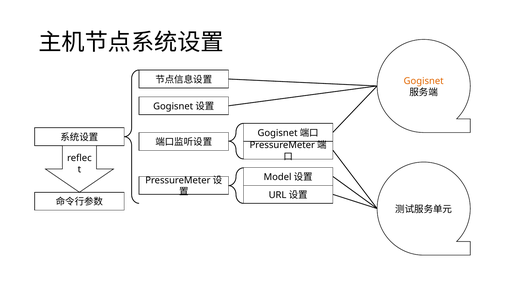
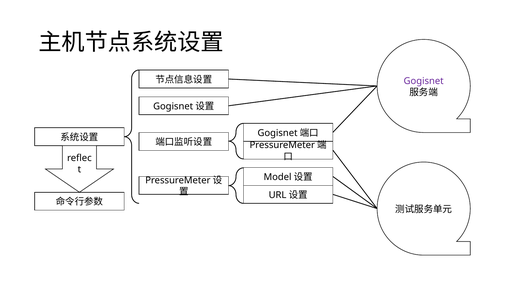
Gogisnet colour: orange -> purple
